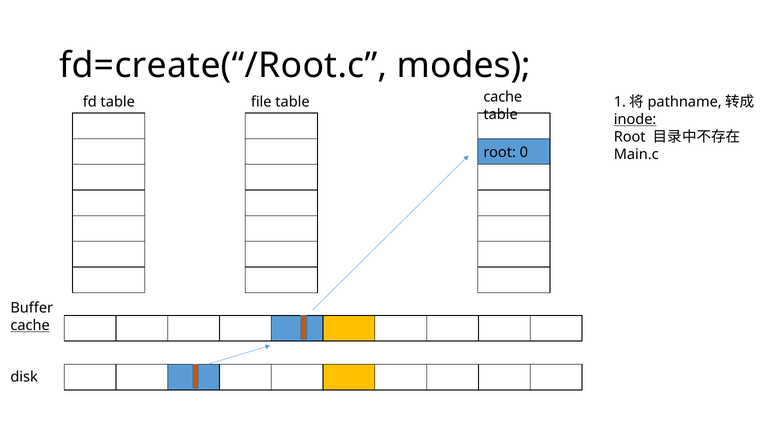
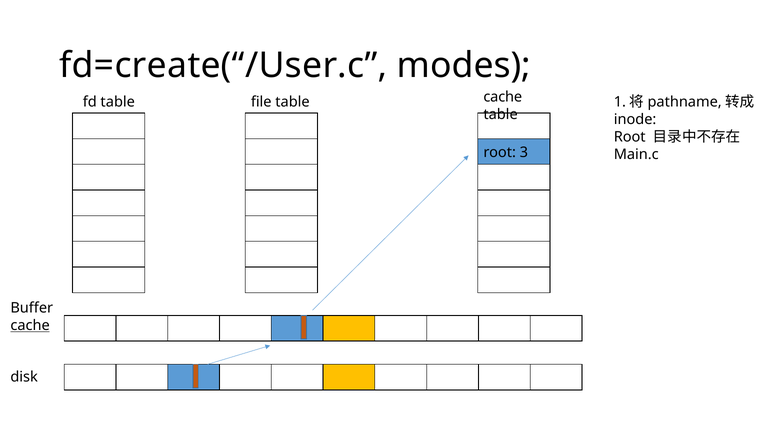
fd=create(“/Root.c: fd=create(“/Root.c -> fd=create(“/User.c
inode underline: present -> none
0: 0 -> 3
